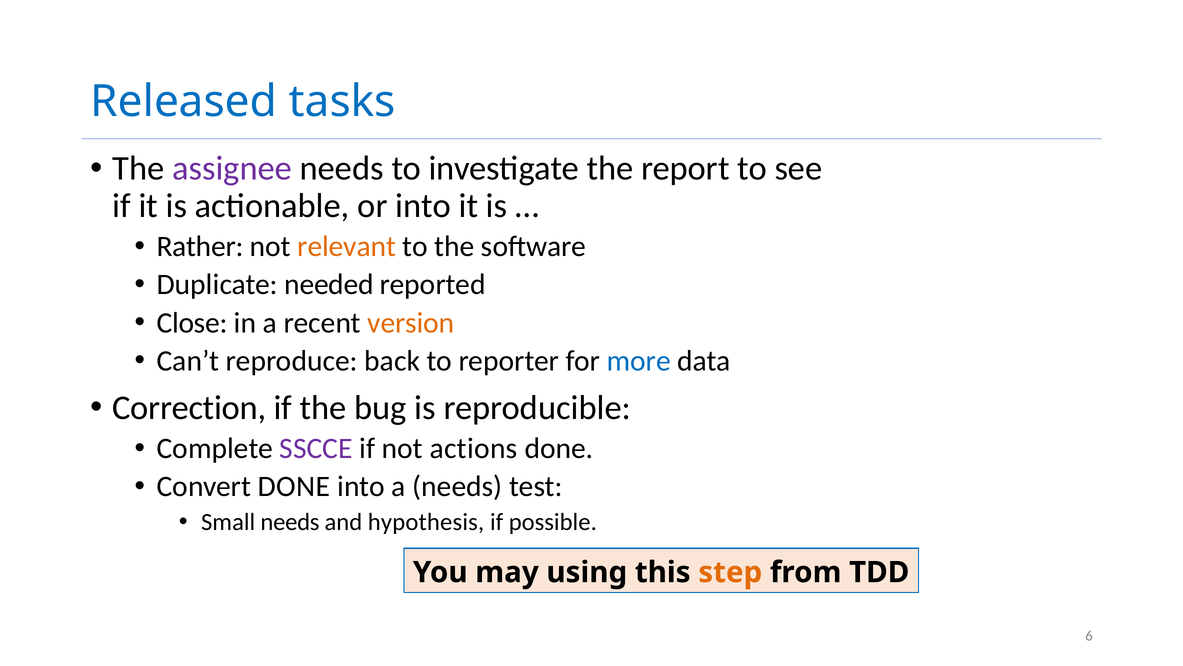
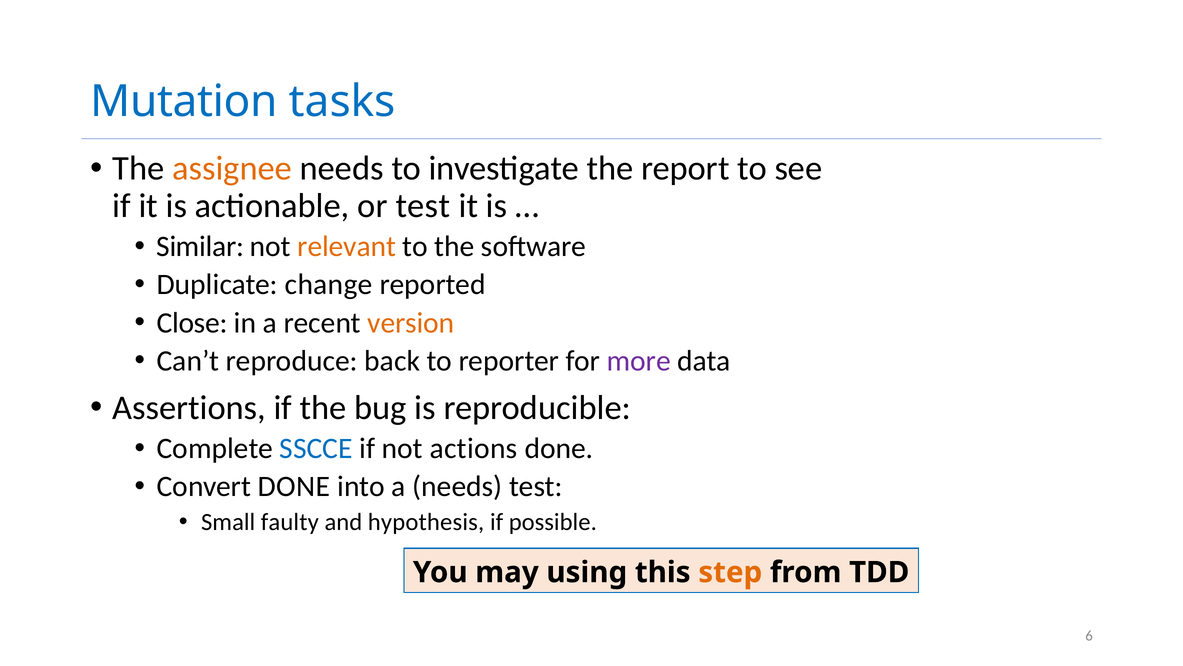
Released: Released -> Mutation
assignee colour: purple -> orange
or into: into -> test
Rather: Rather -> Similar
needed: needed -> change
more colour: blue -> purple
Correction: Correction -> Assertions
SSCCE colour: purple -> blue
Small needs: needs -> faulty
